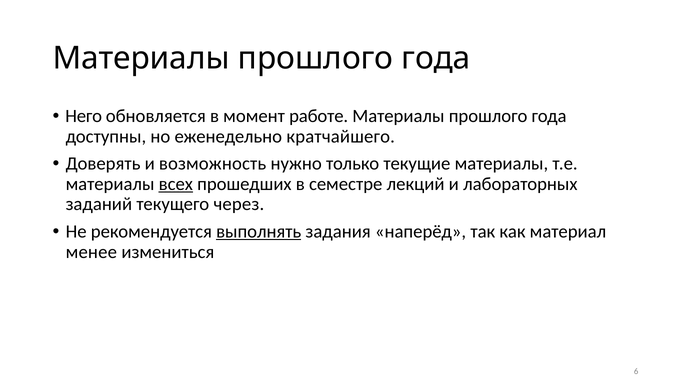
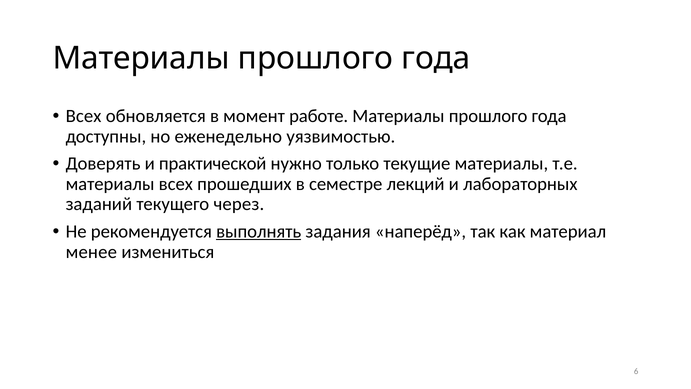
Него at (84, 116): Него -> Всех
кратчайшего: кратчайшего -> уязвимостью
возможность: возможность -> практической
всех at (176, 184) underline: present -> none
